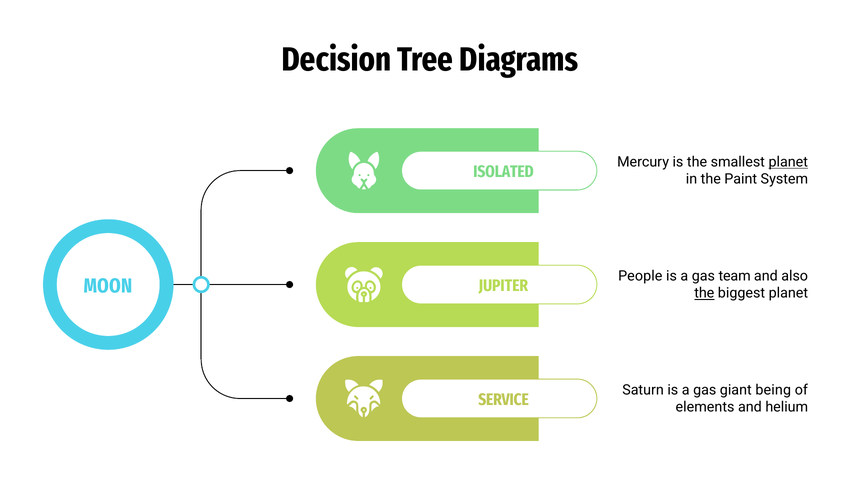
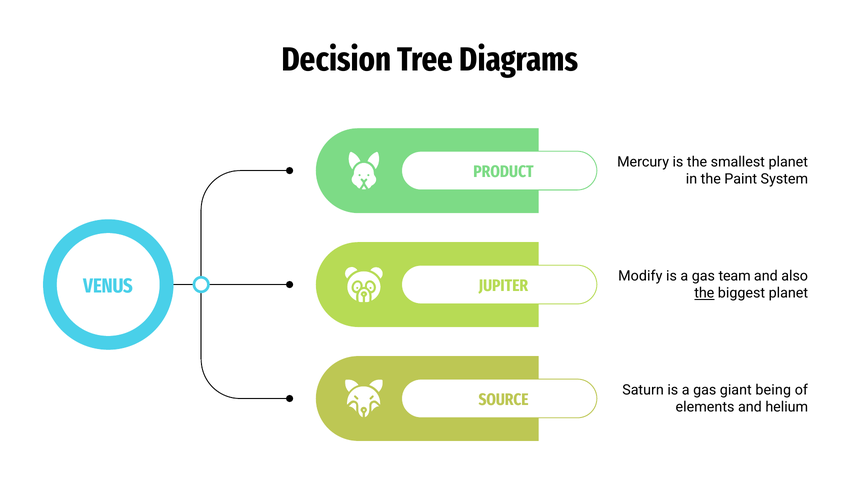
planet at (788, 162) underline: present -> none
ISOLATED: ISOLATED -> PRODUCT
People: People -> Modify
MOON: MOON -> VENUS
SERVICE: SERVICE -> SOURCE
